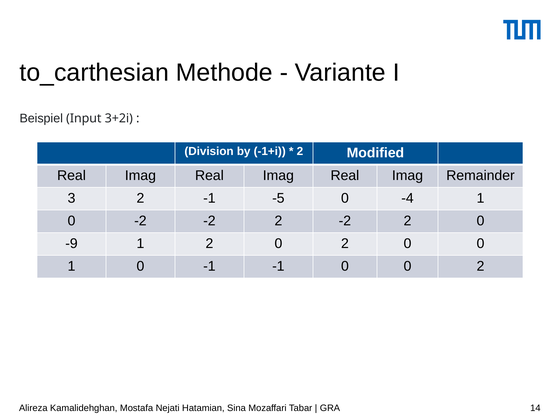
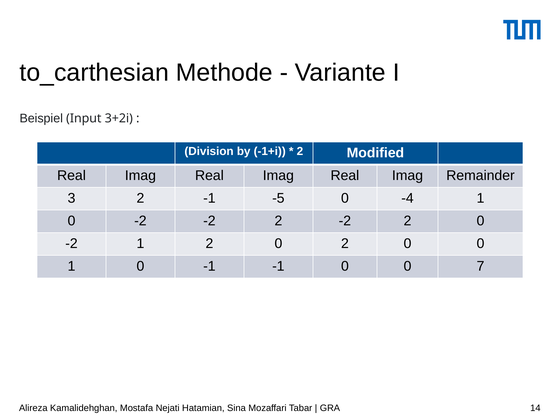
-9 at (71, 244): -9 -> -2
0 0 2: 2 -> 7
